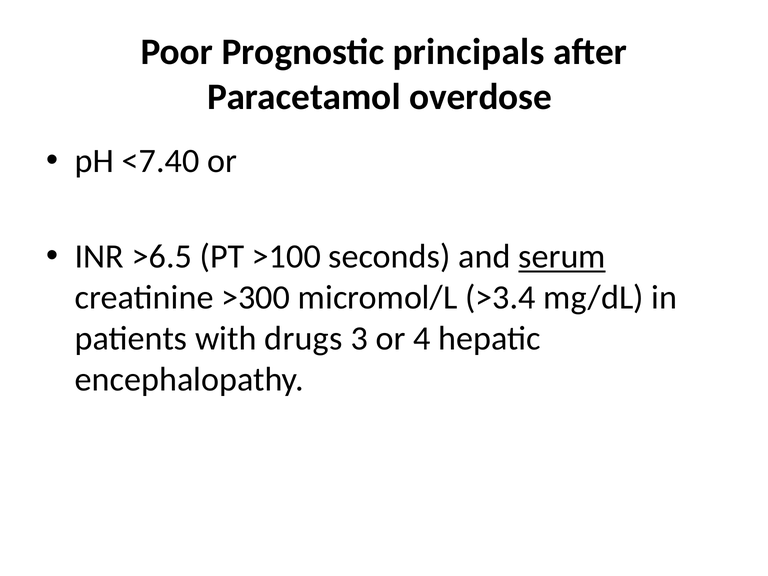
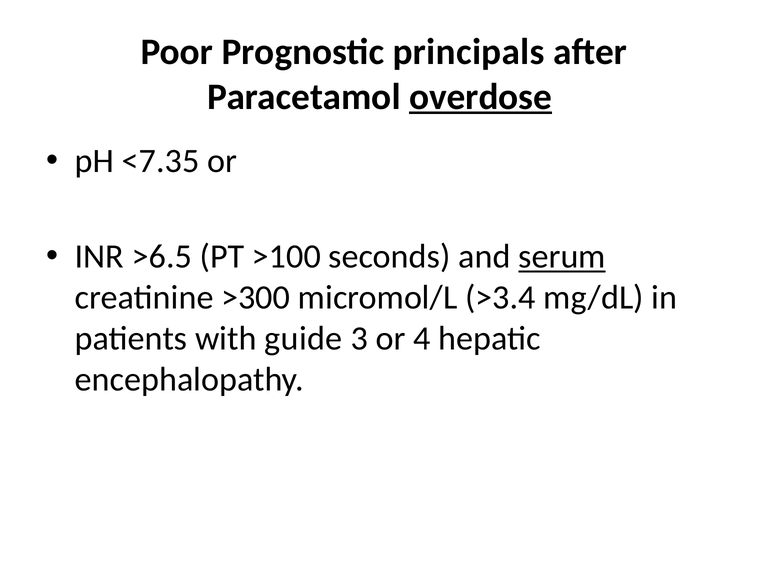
overdose underline: none -> present
<7.40: <7.40 -> <7.35
drugs: drugs -> guide
